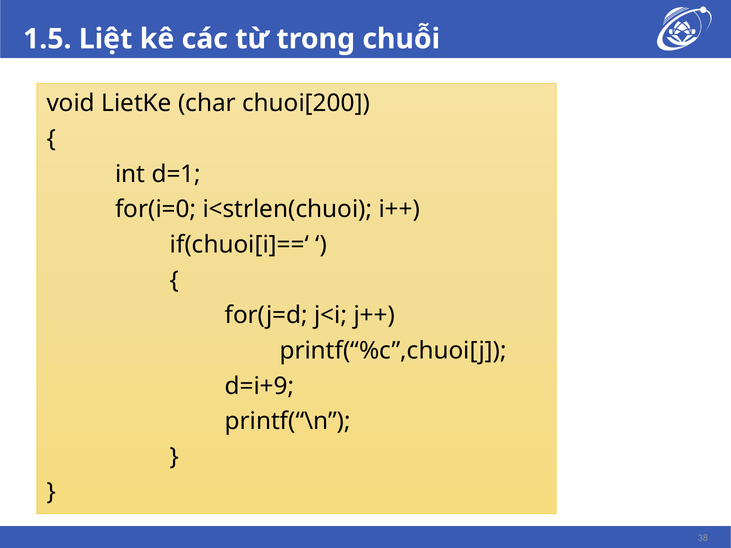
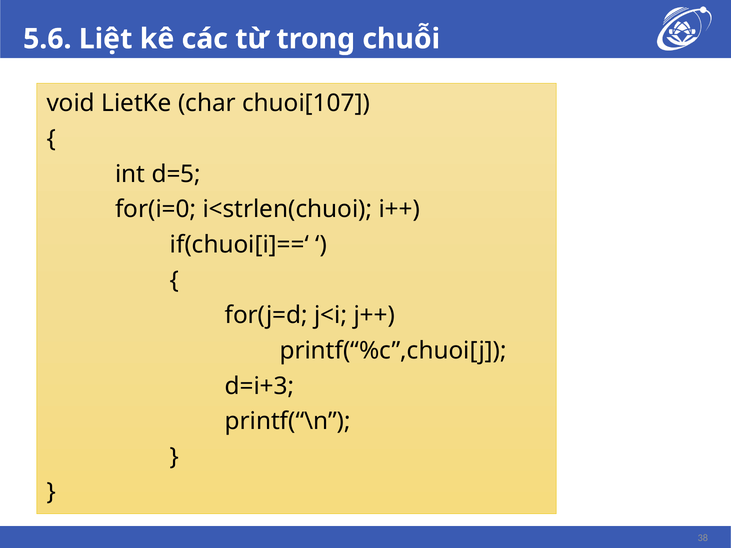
1.5: 1.5 -> 5.6
chuoi[200: chuoi[200 -> chuoi[107
d=1: d=1 -> d=5
d=i+9: d=i+9 -> d=i+3
